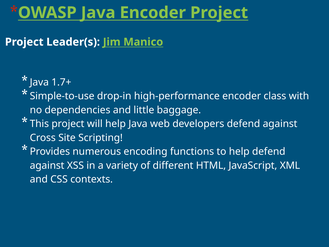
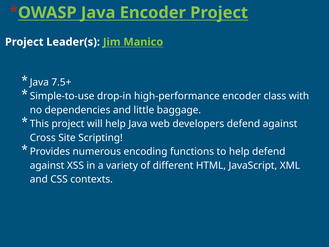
1.7+: 1.7+ -> 7.5+
